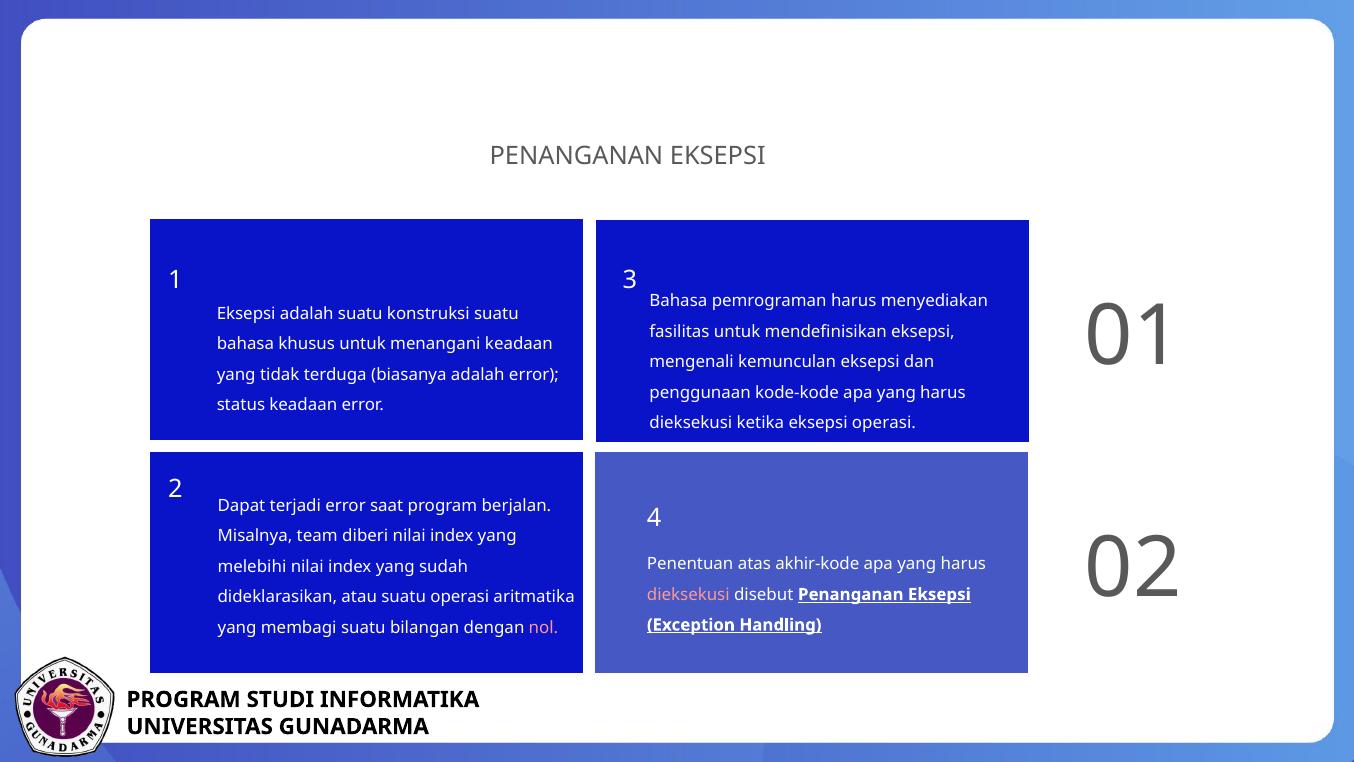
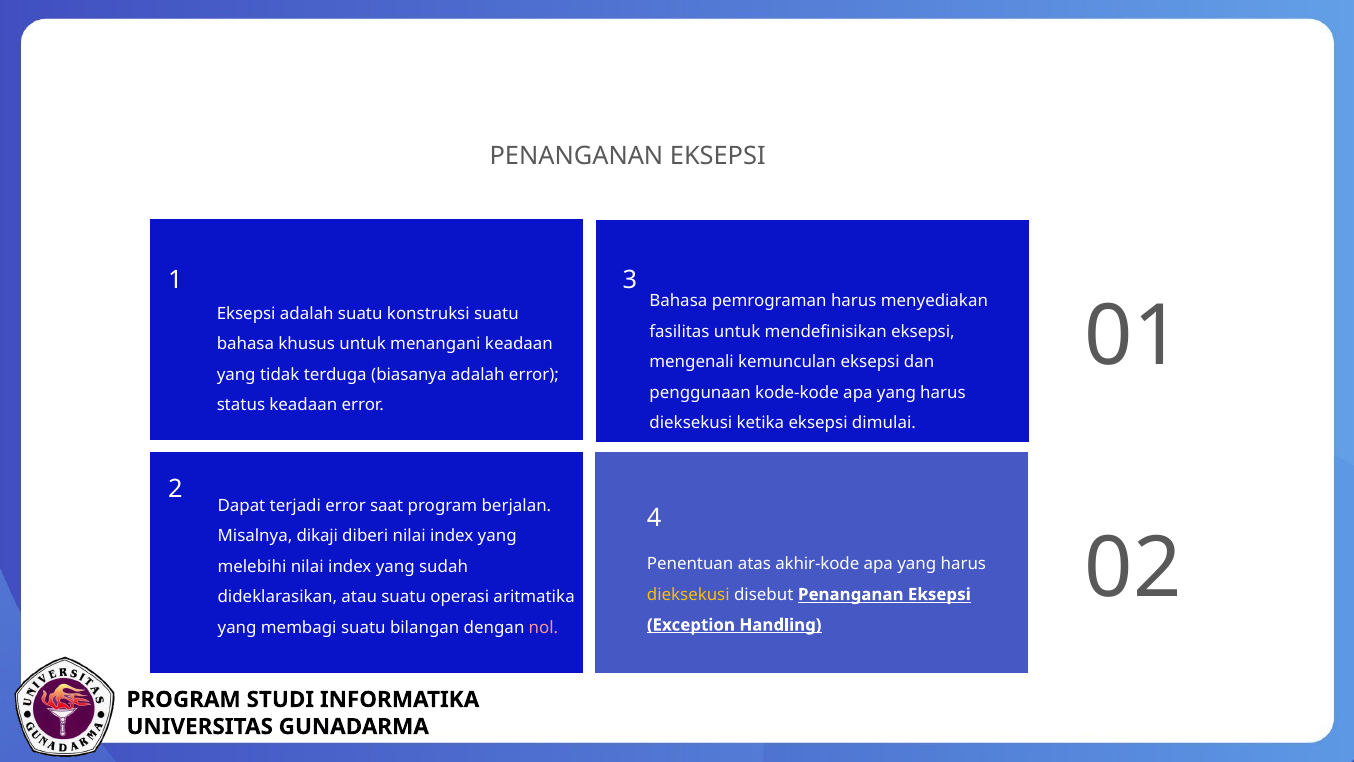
eksepsi operasi: operasi -> dimulai
team: team -> dikaji
dieksekusi at (688, 594) colour: pink -> yellow
